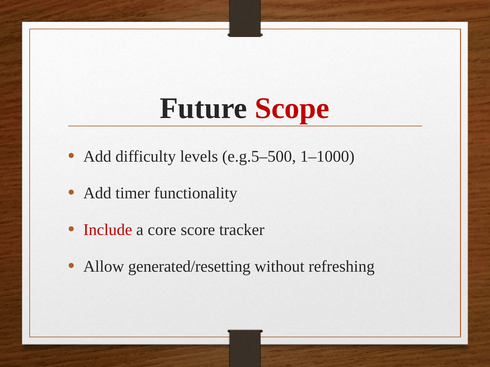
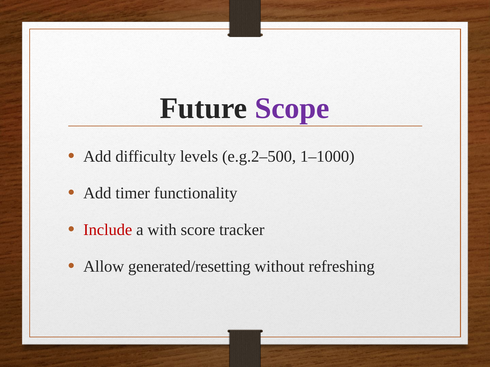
Scope colour: red -> purple
e.g.5–500: e.g.5–500 -> e.g.2–500
core: core -> with
